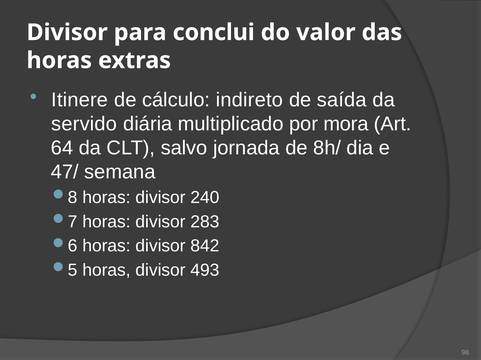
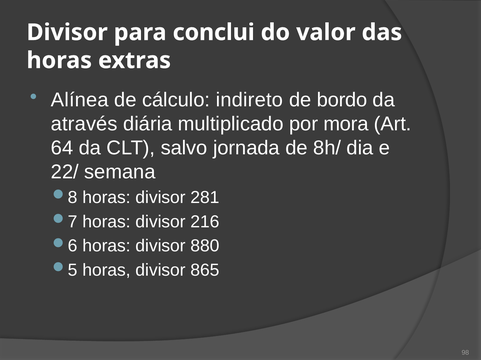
Itinere: Itinere -> Alínea
saída: saída -> bordo
servido: servido -> através
47/: 47/ -> 22/
240: 240 -> 281
283: 283 -> 216
842: 842 -> 880
493: 493 -> 865
